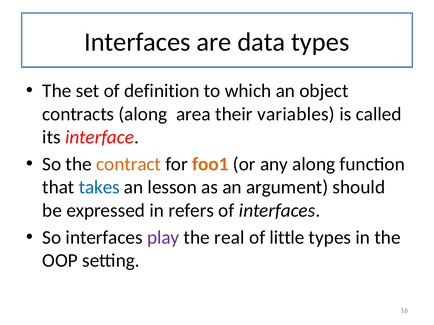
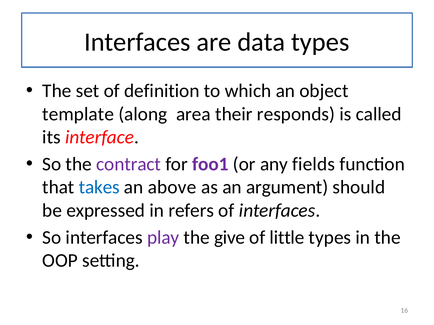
contracts: contracts -> template
variables: variables -> responds
contract colour: orange -> purple
foo1 colour: orange -> purple
any along: along -> fields
lesson: lesson -> above
real: real -> give
